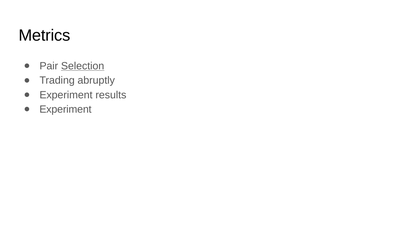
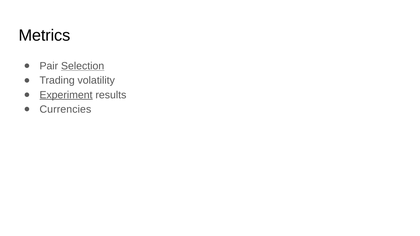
abruptly: abruptly -> volatility
Experiment at (66, 95) underline: none -> present
Experiment at (66, 110): Experiment -> Currencies
